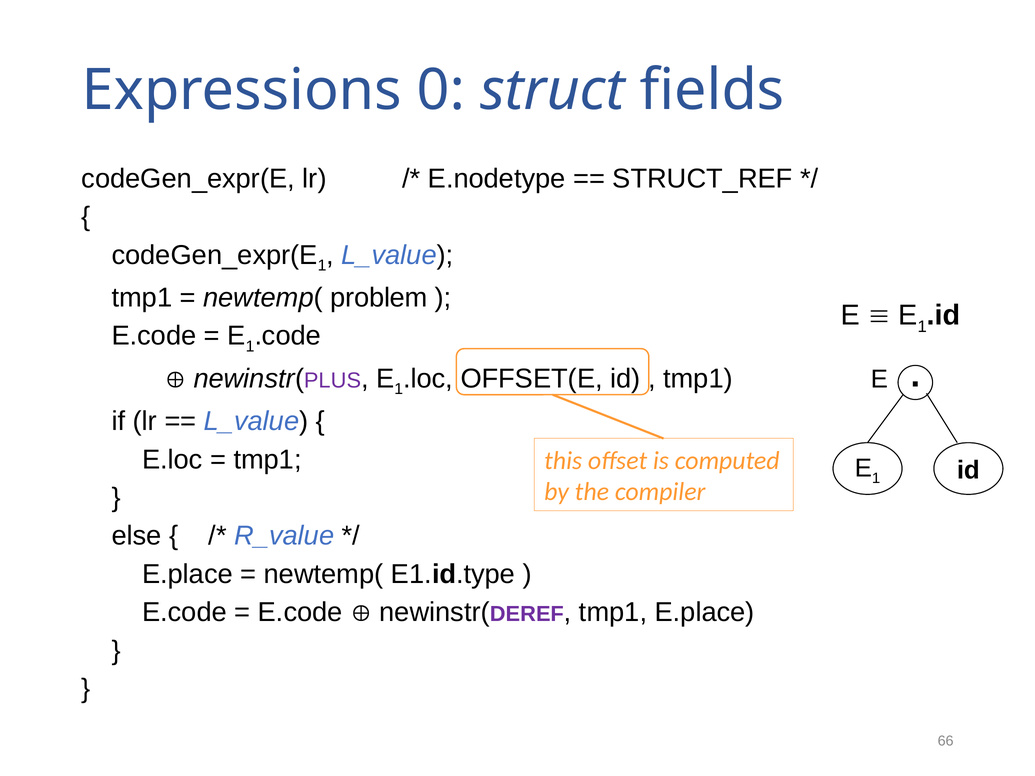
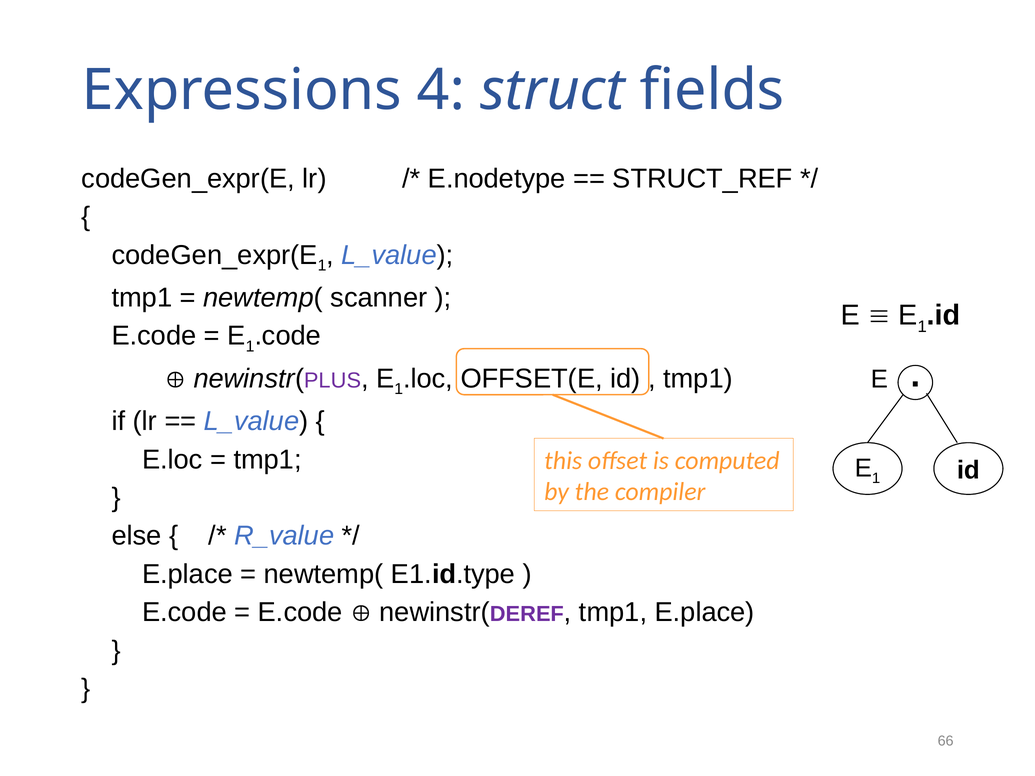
0: 0 -> 4
problem: problem -> scanner
